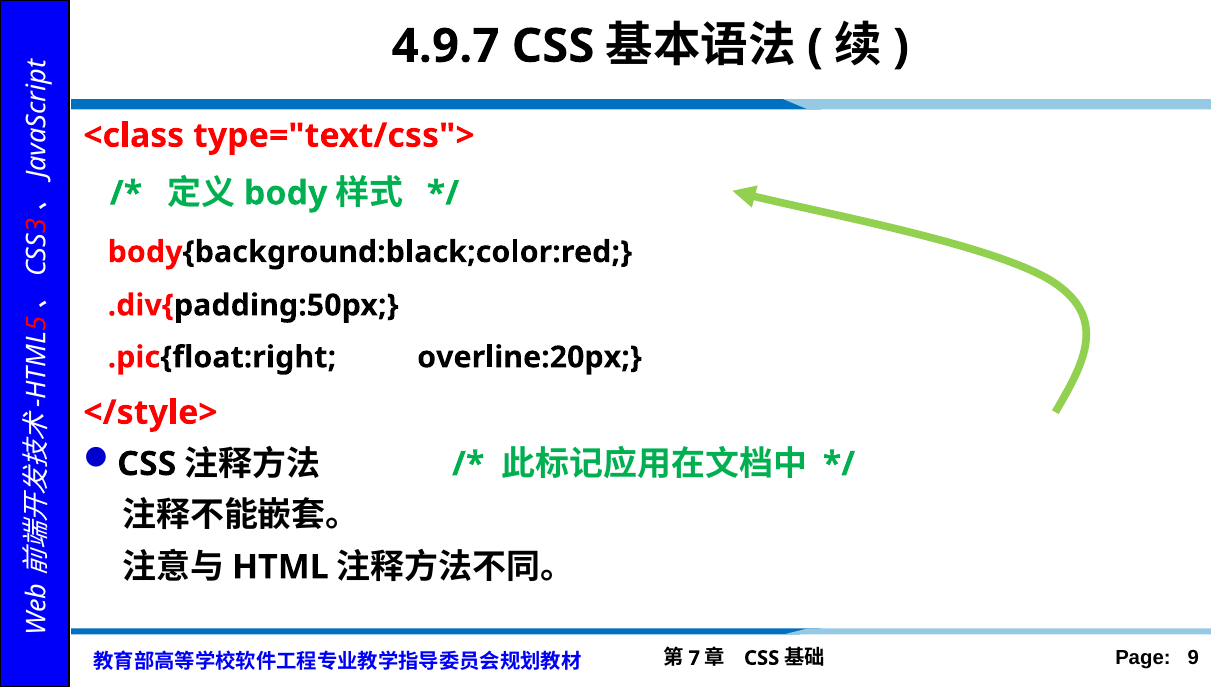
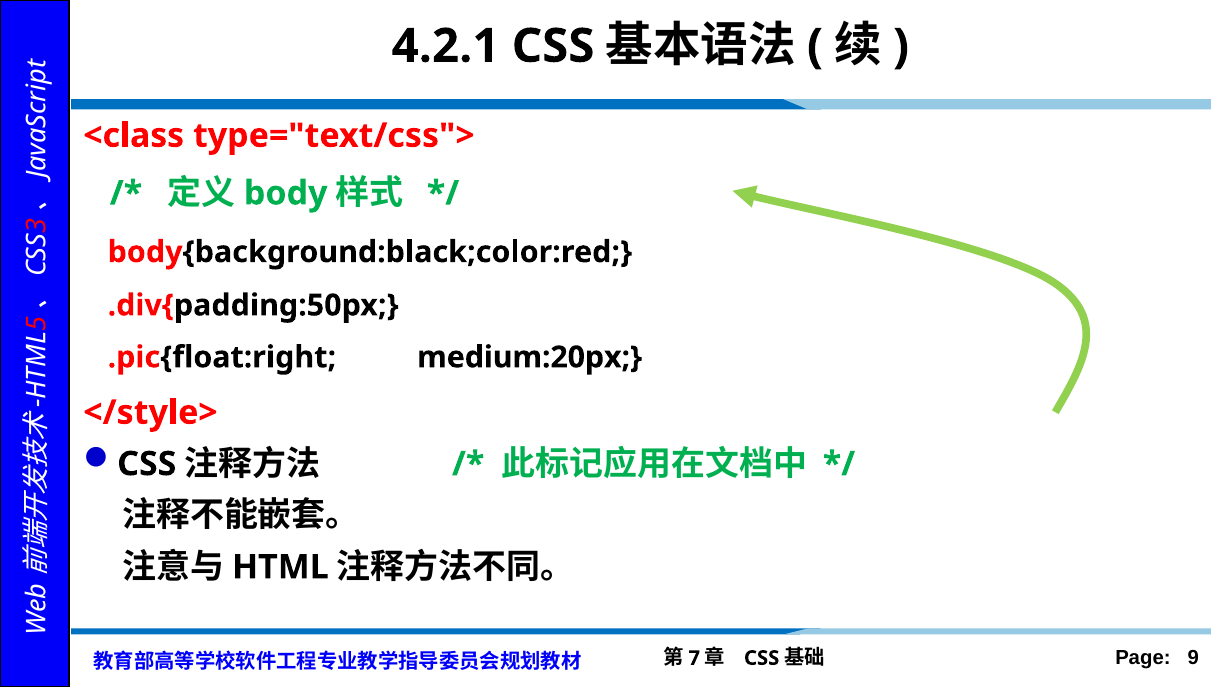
4.9.7: 4.9.7 -> 4.2.1
overline:20px: overline:20px -> medium:20px
